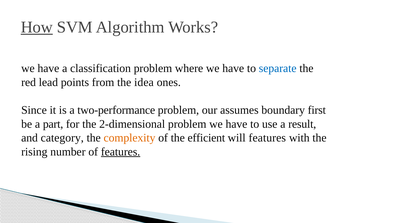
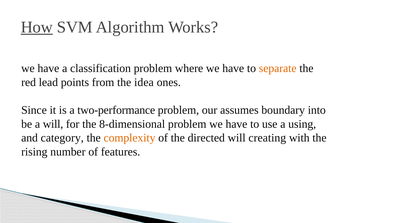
separate colour: blue -> orange
first: first -> into
a part: part -> will
2-dimensional: 2-dimensional -> 8-dimensional
result: result -> using
efficient: efficient -> directed
will features: features -> creating
features at (121, 152) underline: present -> none
